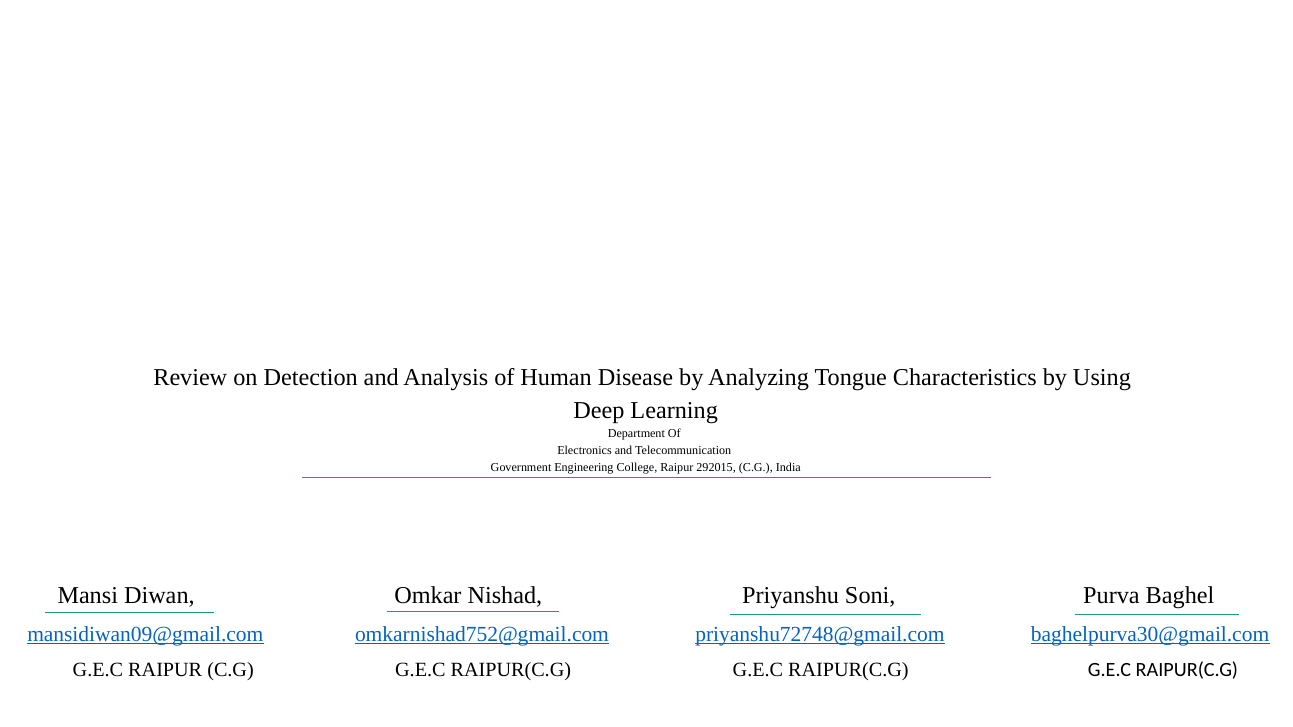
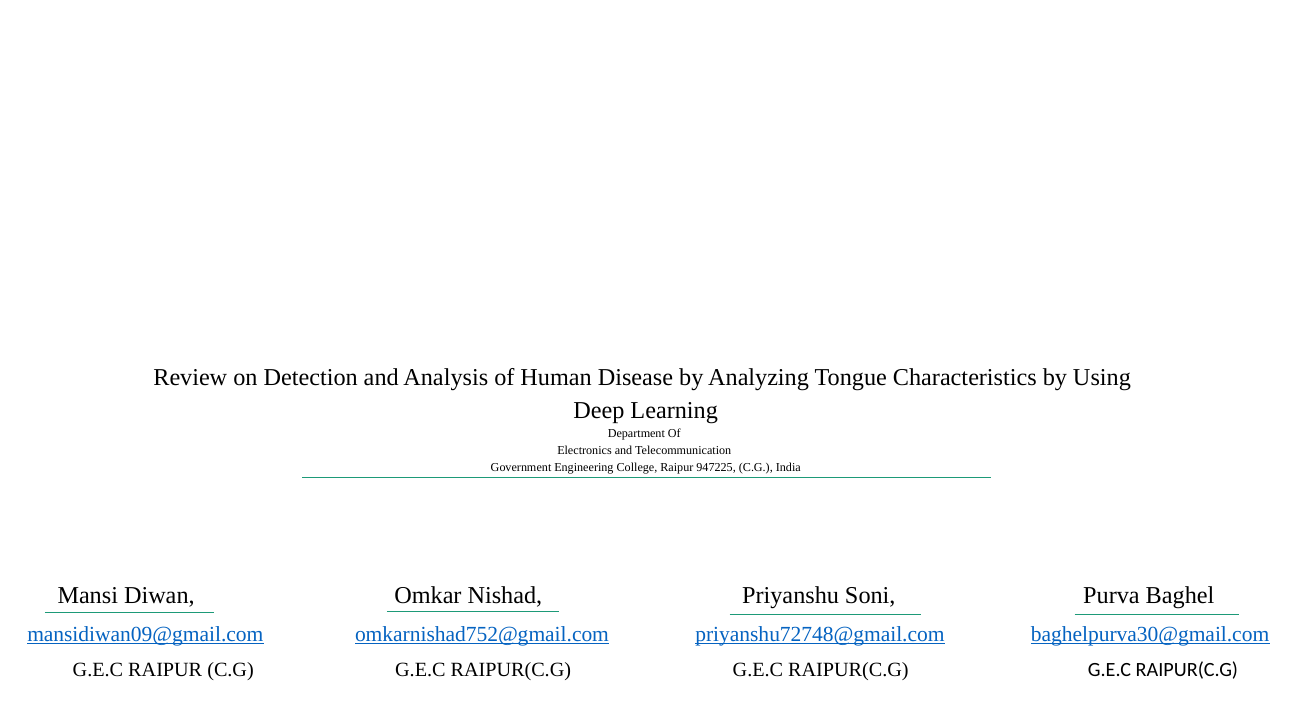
292015: 292015 -> 947225
